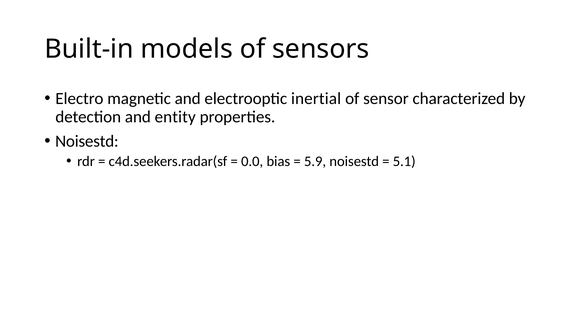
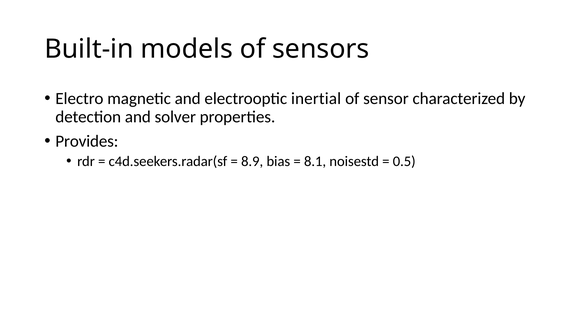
entity: entity -> solver
Noisestd at (87, 141): Noisestd -> Provides
0.0: 0.0 -> 8.9
5.9: 5.9 -> 8.1
5.1: 5.1 -> 0.5
